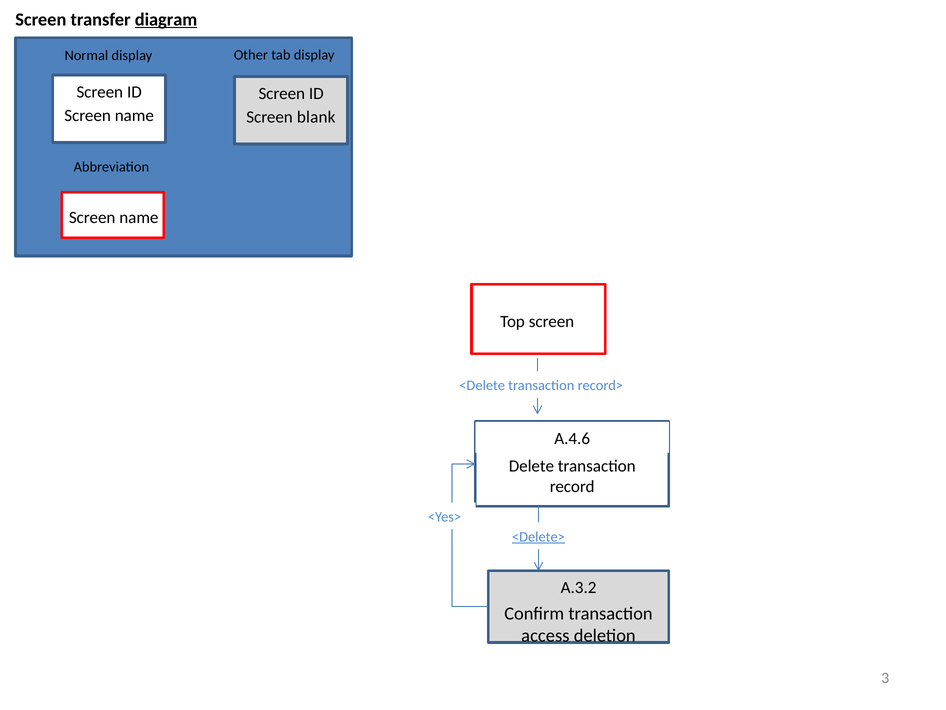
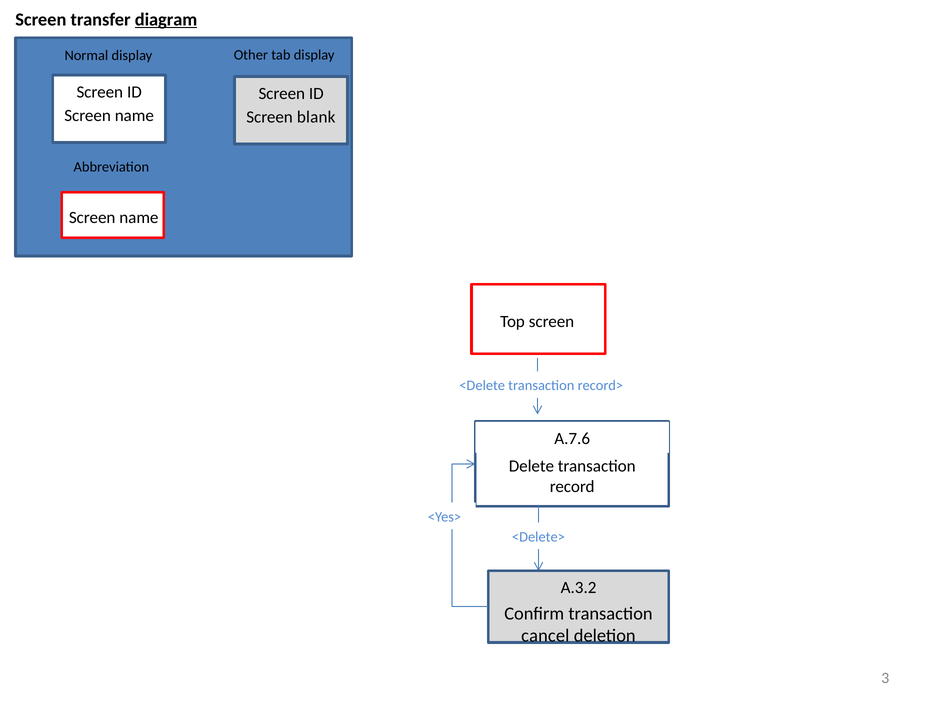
A.4.6: A.4.6 -> A.7.6
<Delete> underline: present -> none
access: access -> cancel
